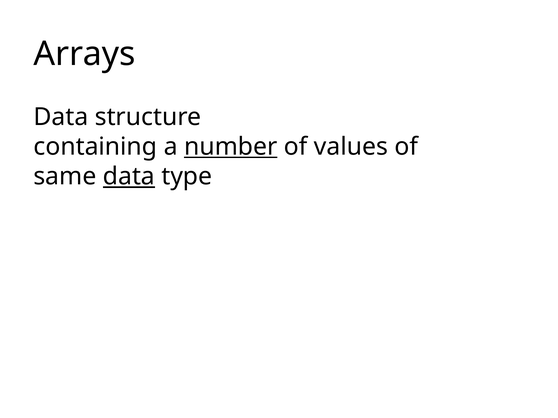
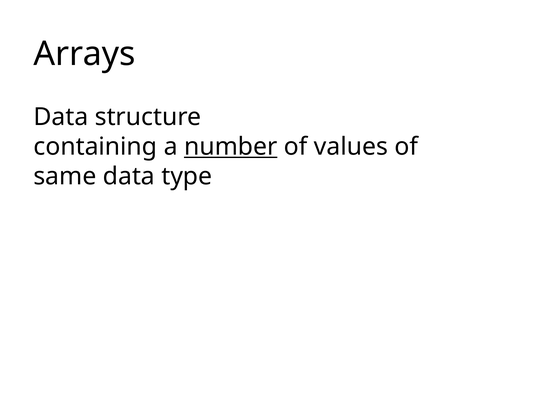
data at (129, 177) underline: present -> none
